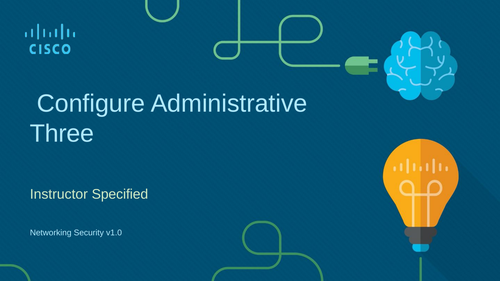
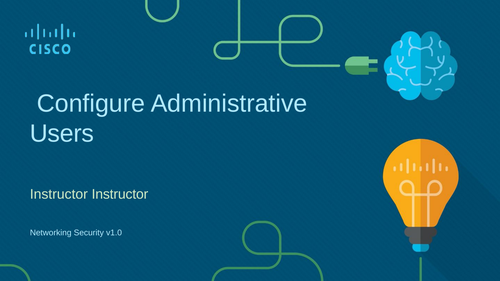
Three: Three -> Users
Instructor Specified: Specified -> Instructor
